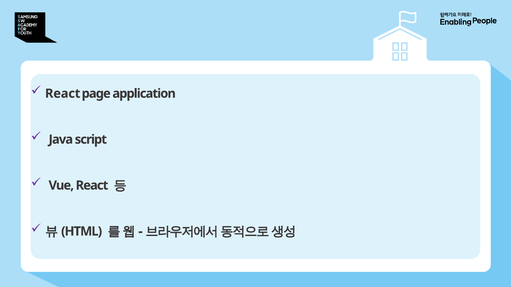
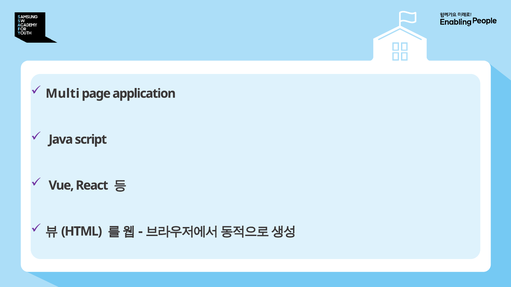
React at (63, 94): React -> Multi
